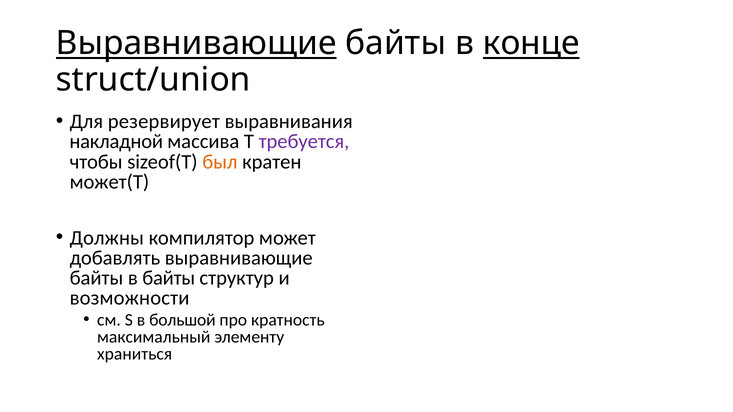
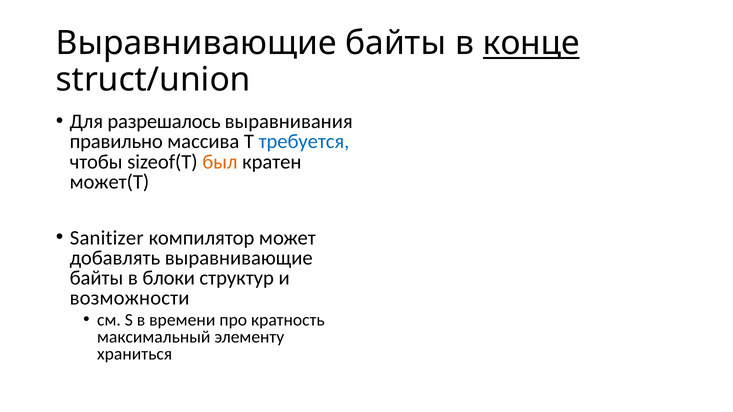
Выравнивающие at (196, 43) underline: present -> none
резервирует: резервирует -> разрешалось
накладной: накладной -> правильно
требуется colour: purple -> blue
Должны: Должны -> Sanitizer
в байты: байты -> блоки
большой: большой -> времени
